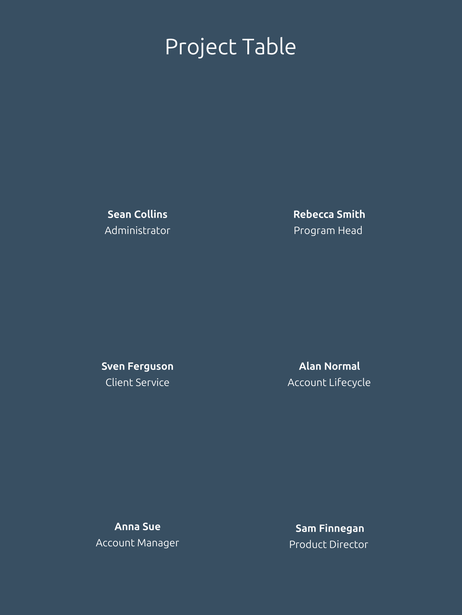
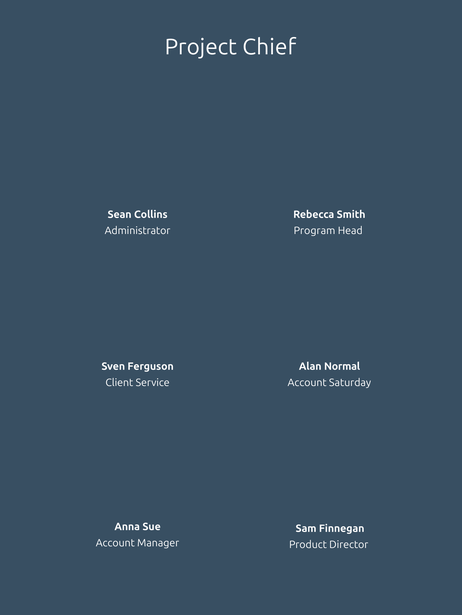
Table: Table -> Chief
Lifecycle: Lifecycle -> Saturday
